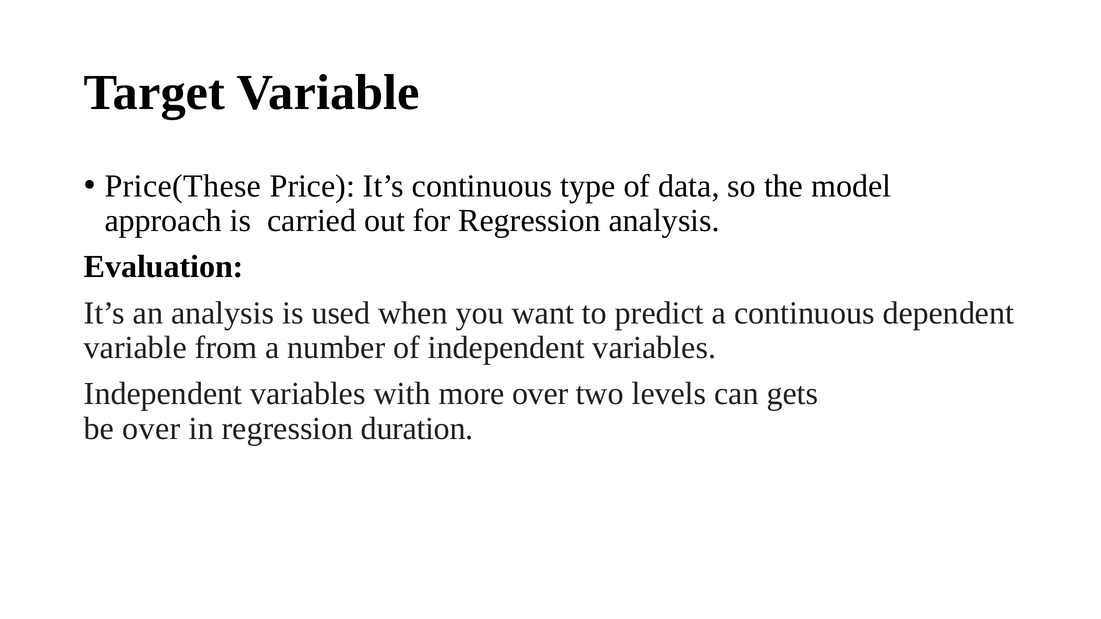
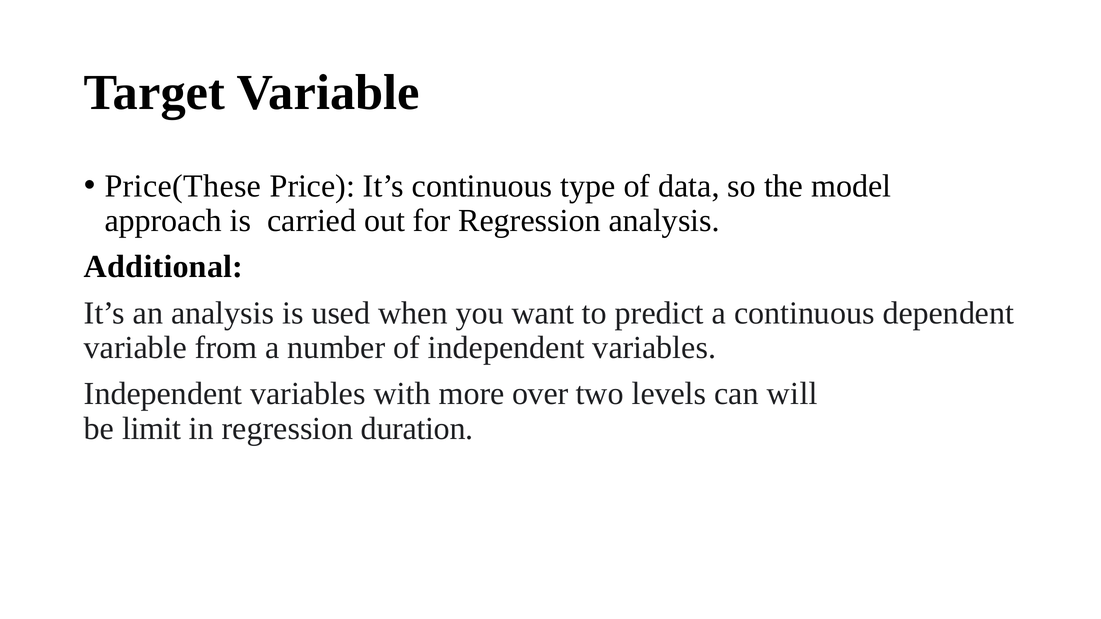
Evaluation: Evaluation -> Additional
gets: gets -> will
be over: over -> limit
